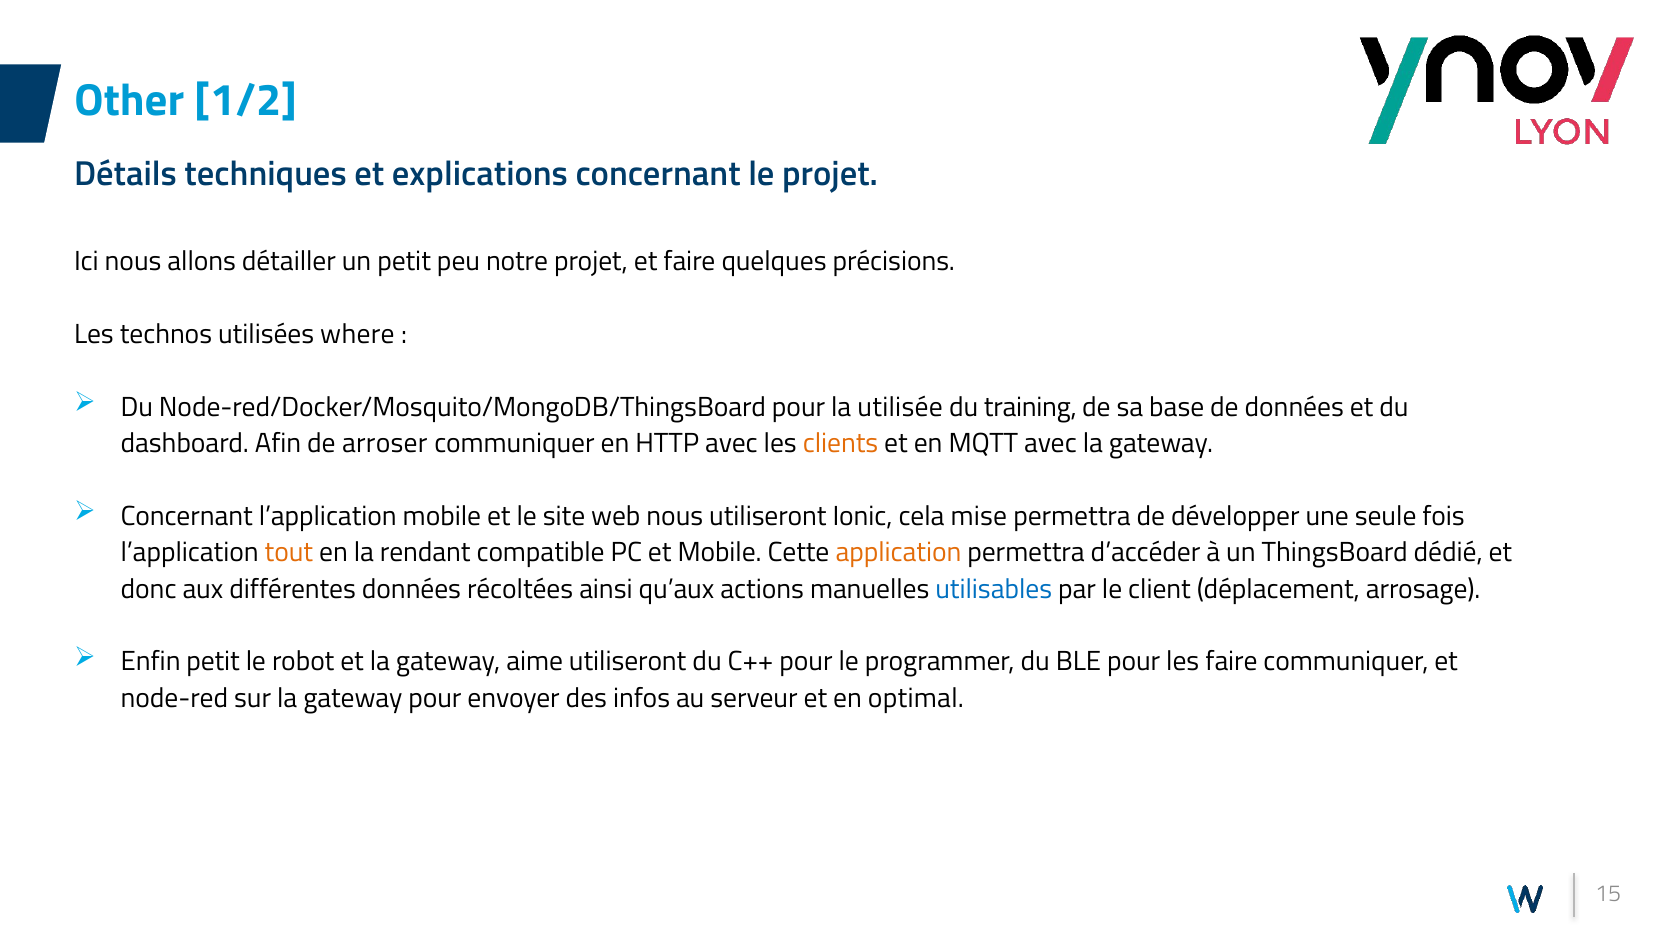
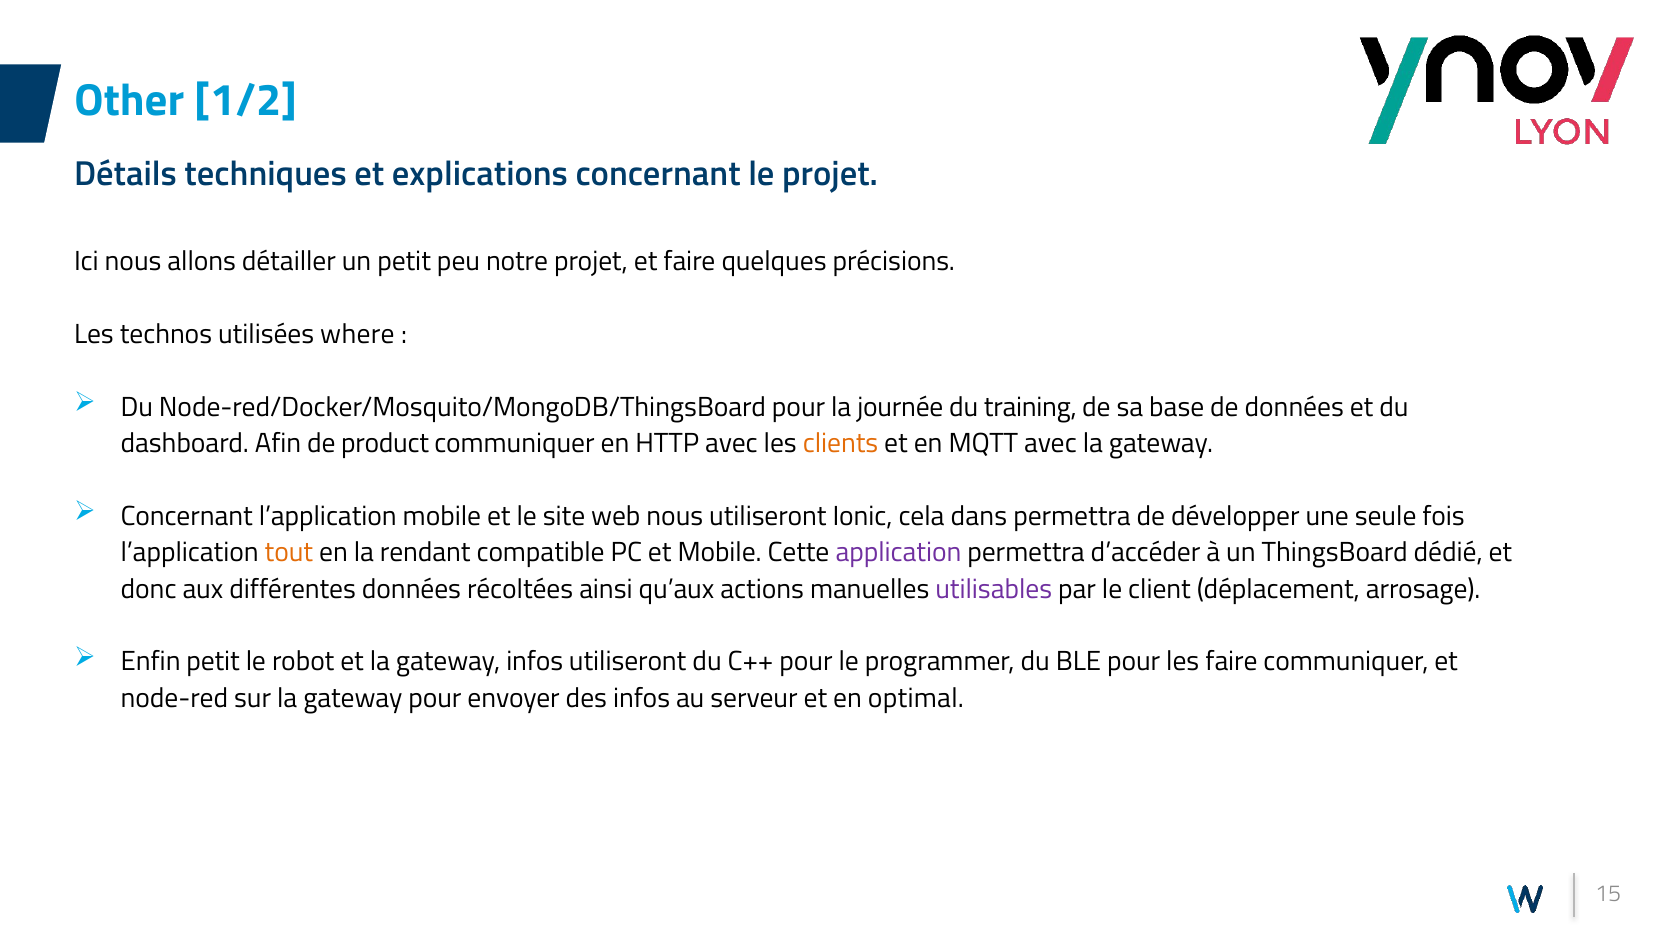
utilisée: utilisée -> journée
arroser: arroser -> product
mise: mise -> dans
application colour: orange -> purple
utilisables colour: blue -> purple
gateway aime: aime -> infos
